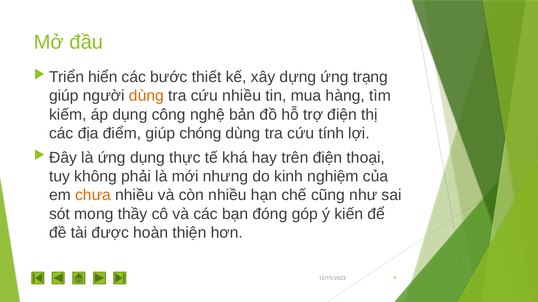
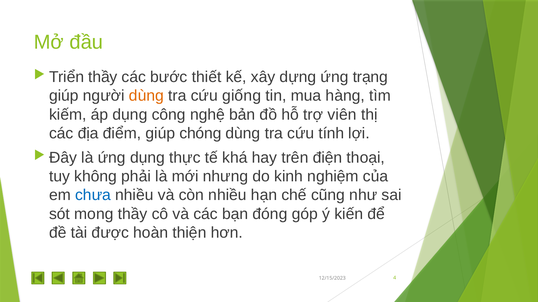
Triển hiển: hiển -> thầy
cứu nhiều: nhiều -> giống
trợ điện: điện -> viên
chưa colour: orange -> blue
